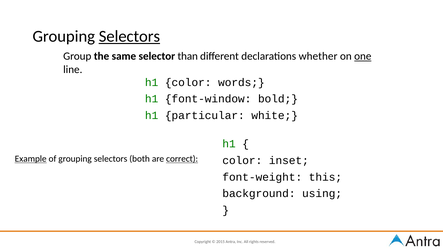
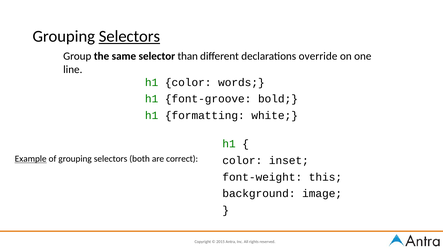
whether: whether -> override
one underline: present -> none
font-window: font-window -> font-groove
particular: particular -> formatting
correct underline: present -> none
using: using -> image
